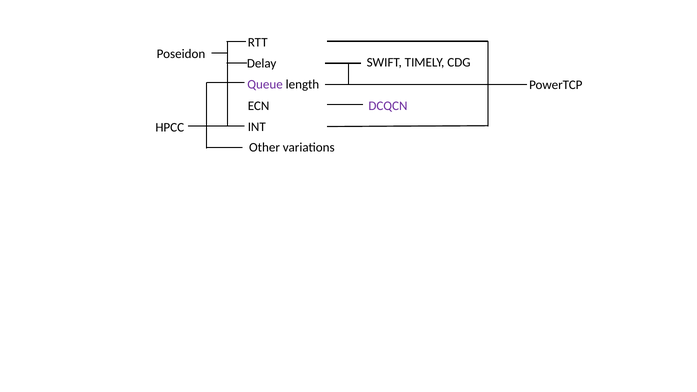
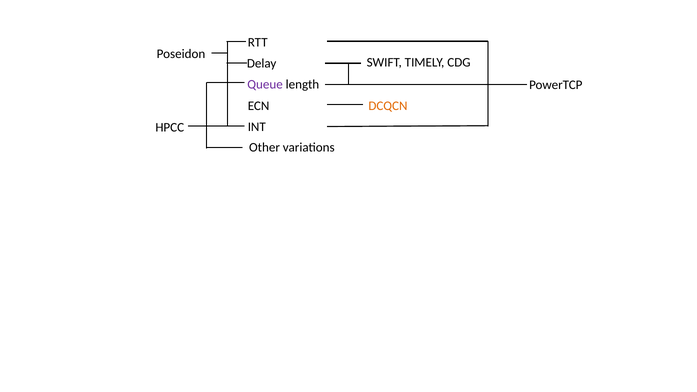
DCQCN colour: purple -> orange
